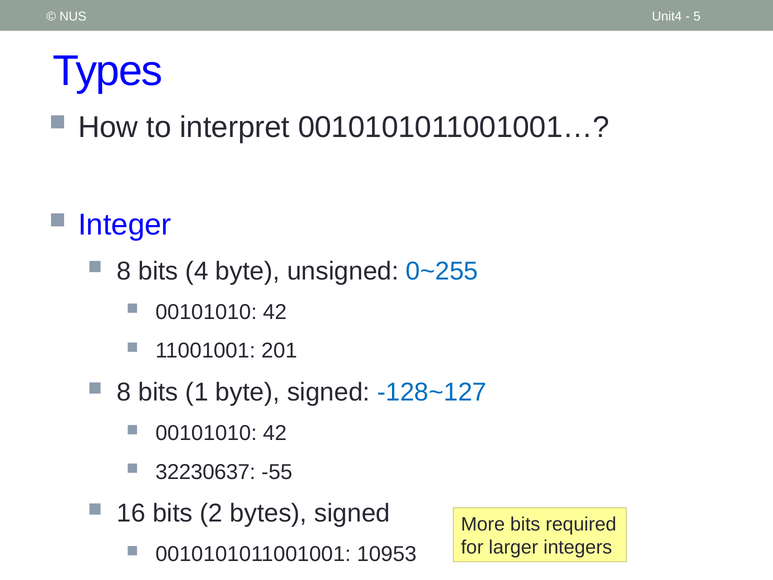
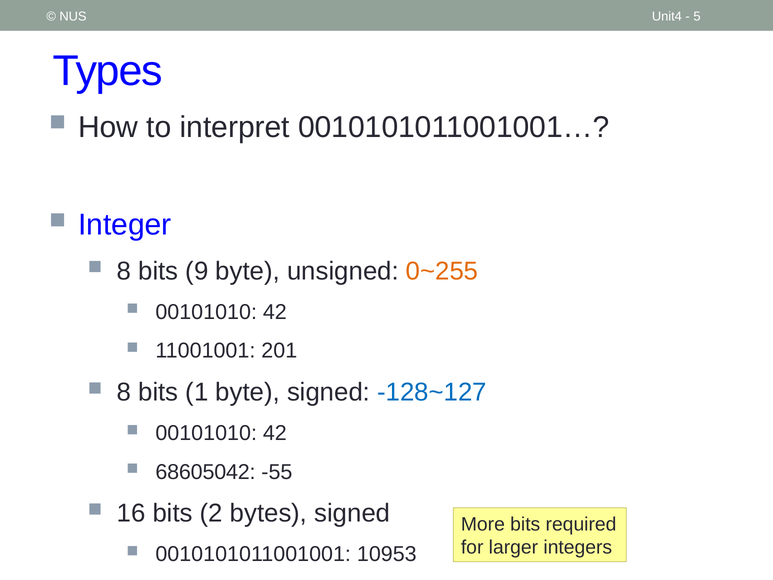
4: 4 -> 9
0~255 colour: blue -> orange
32230637: 32230637 -> 68605042
